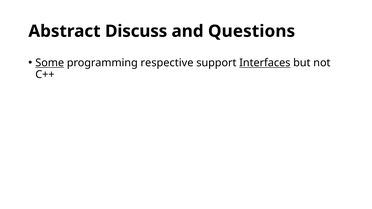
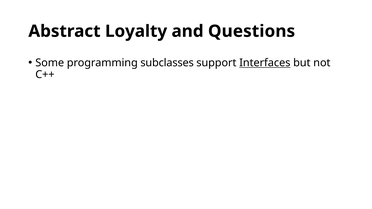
Discuss: Discuss -> Loyalty
Some underline: present -> none
respective: respective -> subclasses
